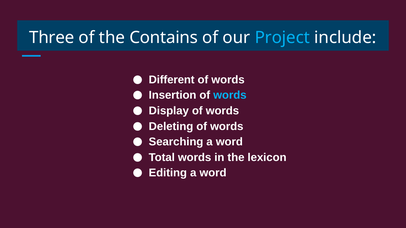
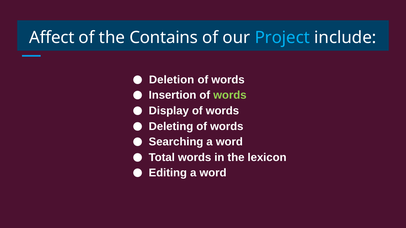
Three: Three -> Affect
Different: Different -> Deletion
words at (230, 95) colour: light blue -> light green
